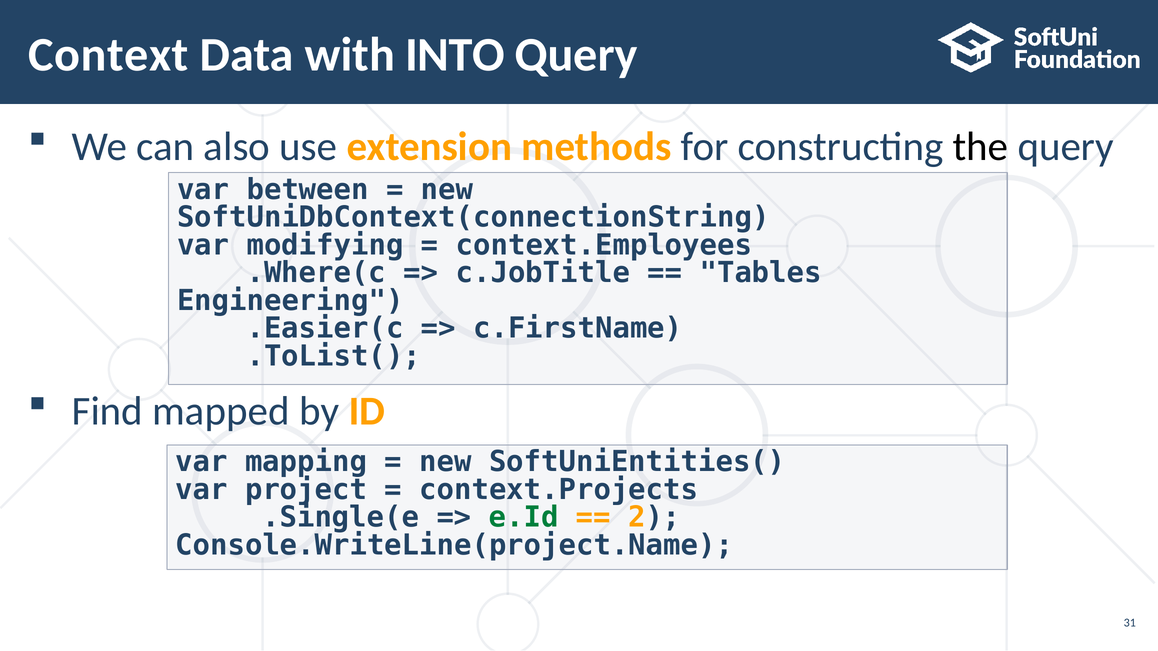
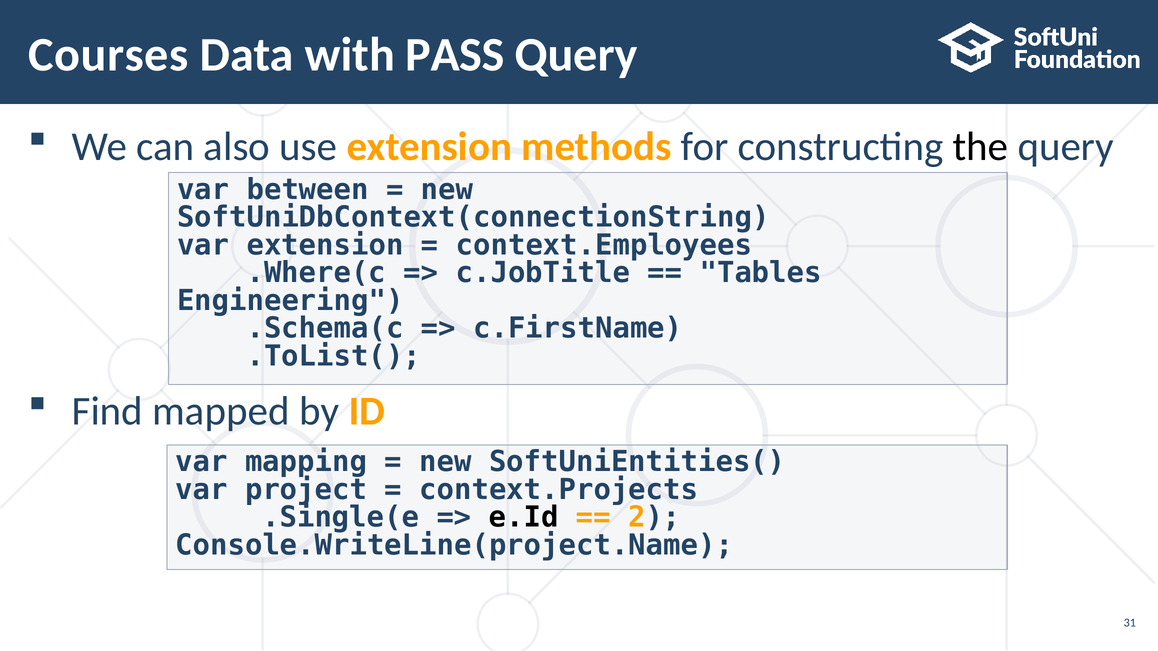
Context: Context -> Courses
INTO: INTO -> PASS
var modifying: modifying -> extension
.Easier(c: .Easier(c -> .Schema(c
e.Id colour: green -> black
